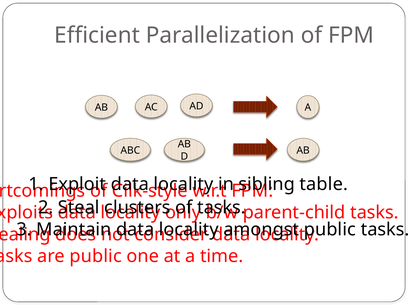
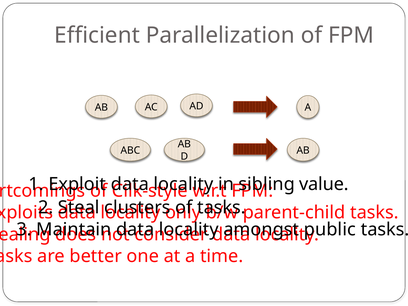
table: table -> value
are public: public -> better
